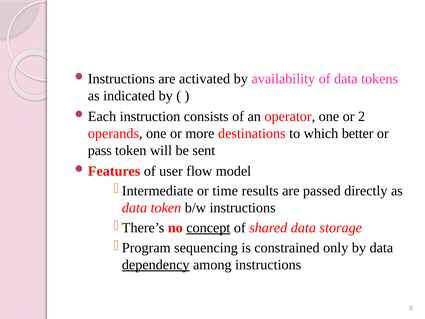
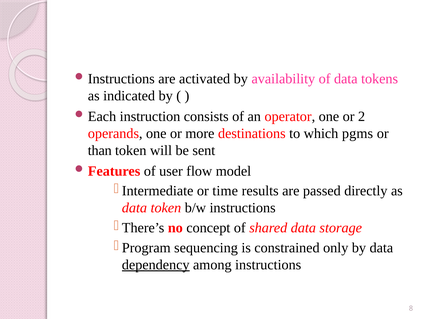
better: better -> pgms
pass: pass -> than
concept underline: present -> none
